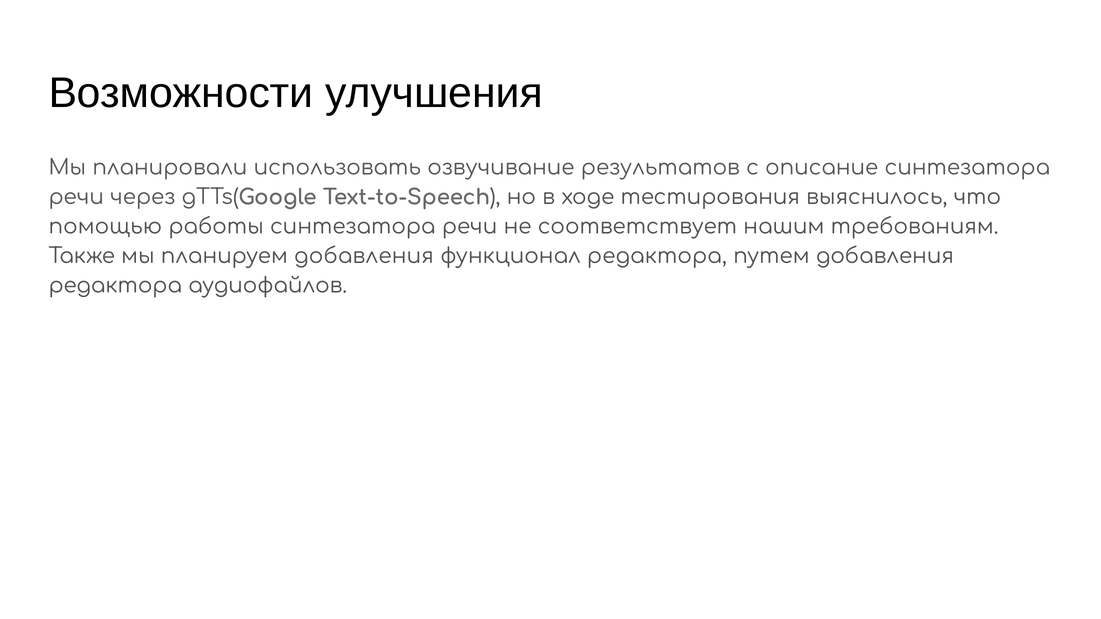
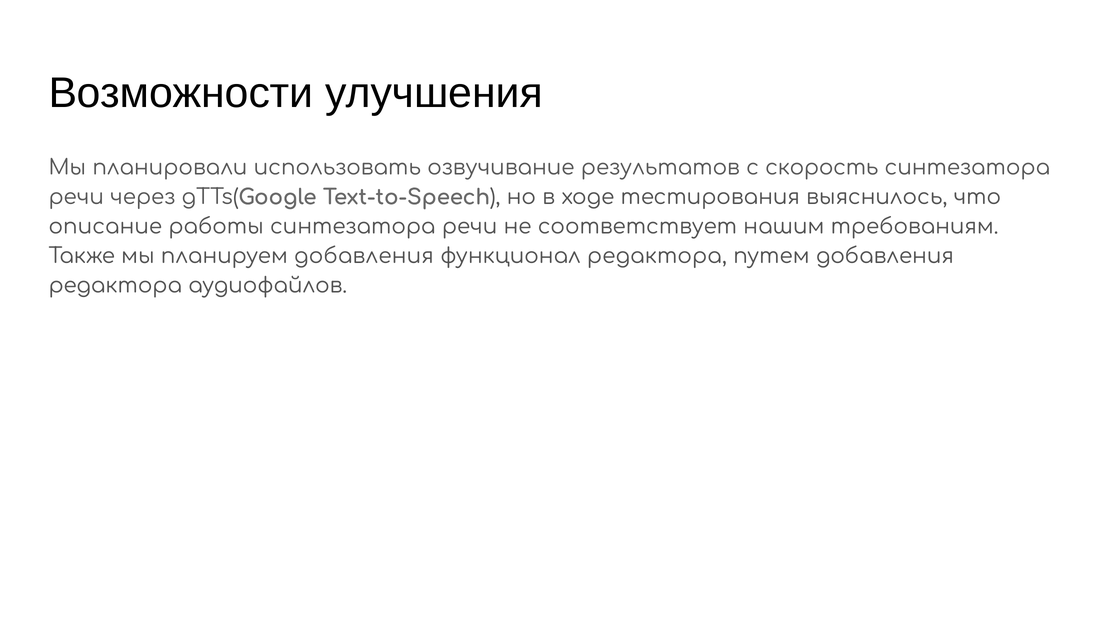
описание: описание -> скорость
помощью: помощью -> описание
